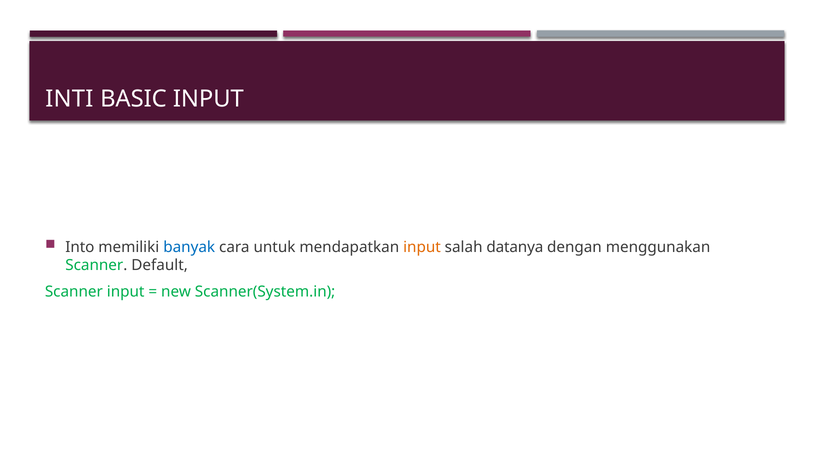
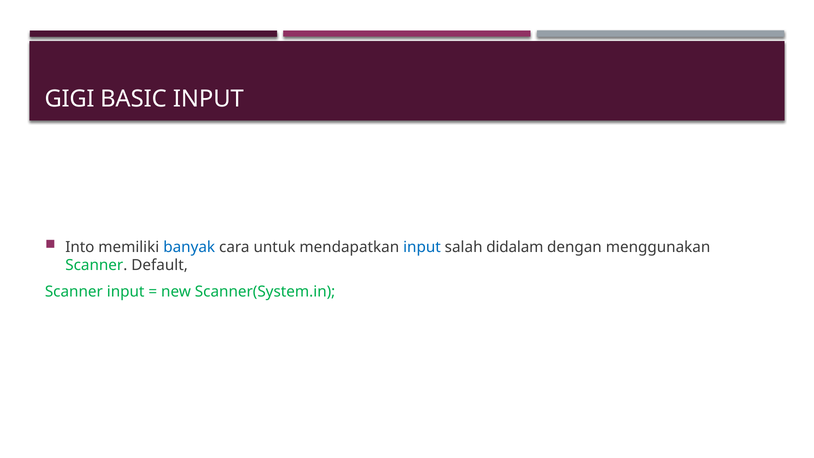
INTI: INTI -> GIGI
input at (422, 247) colour: orange -> blue
datanya: datanya -> didalam
